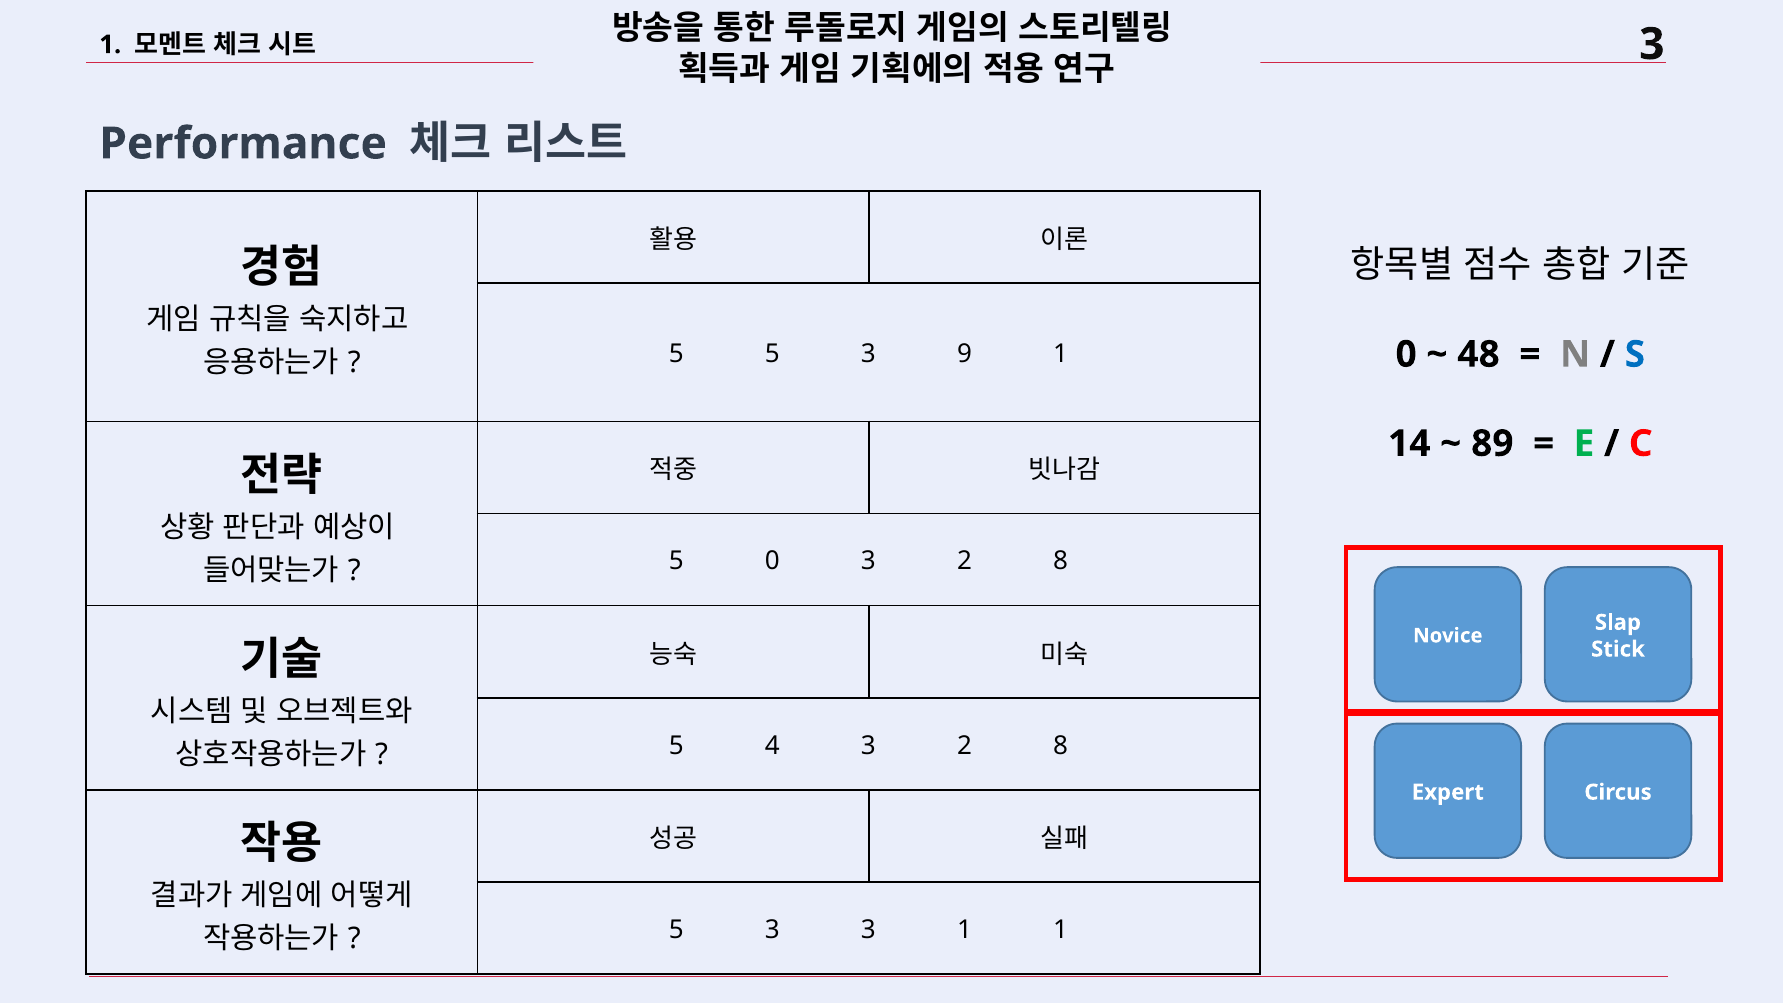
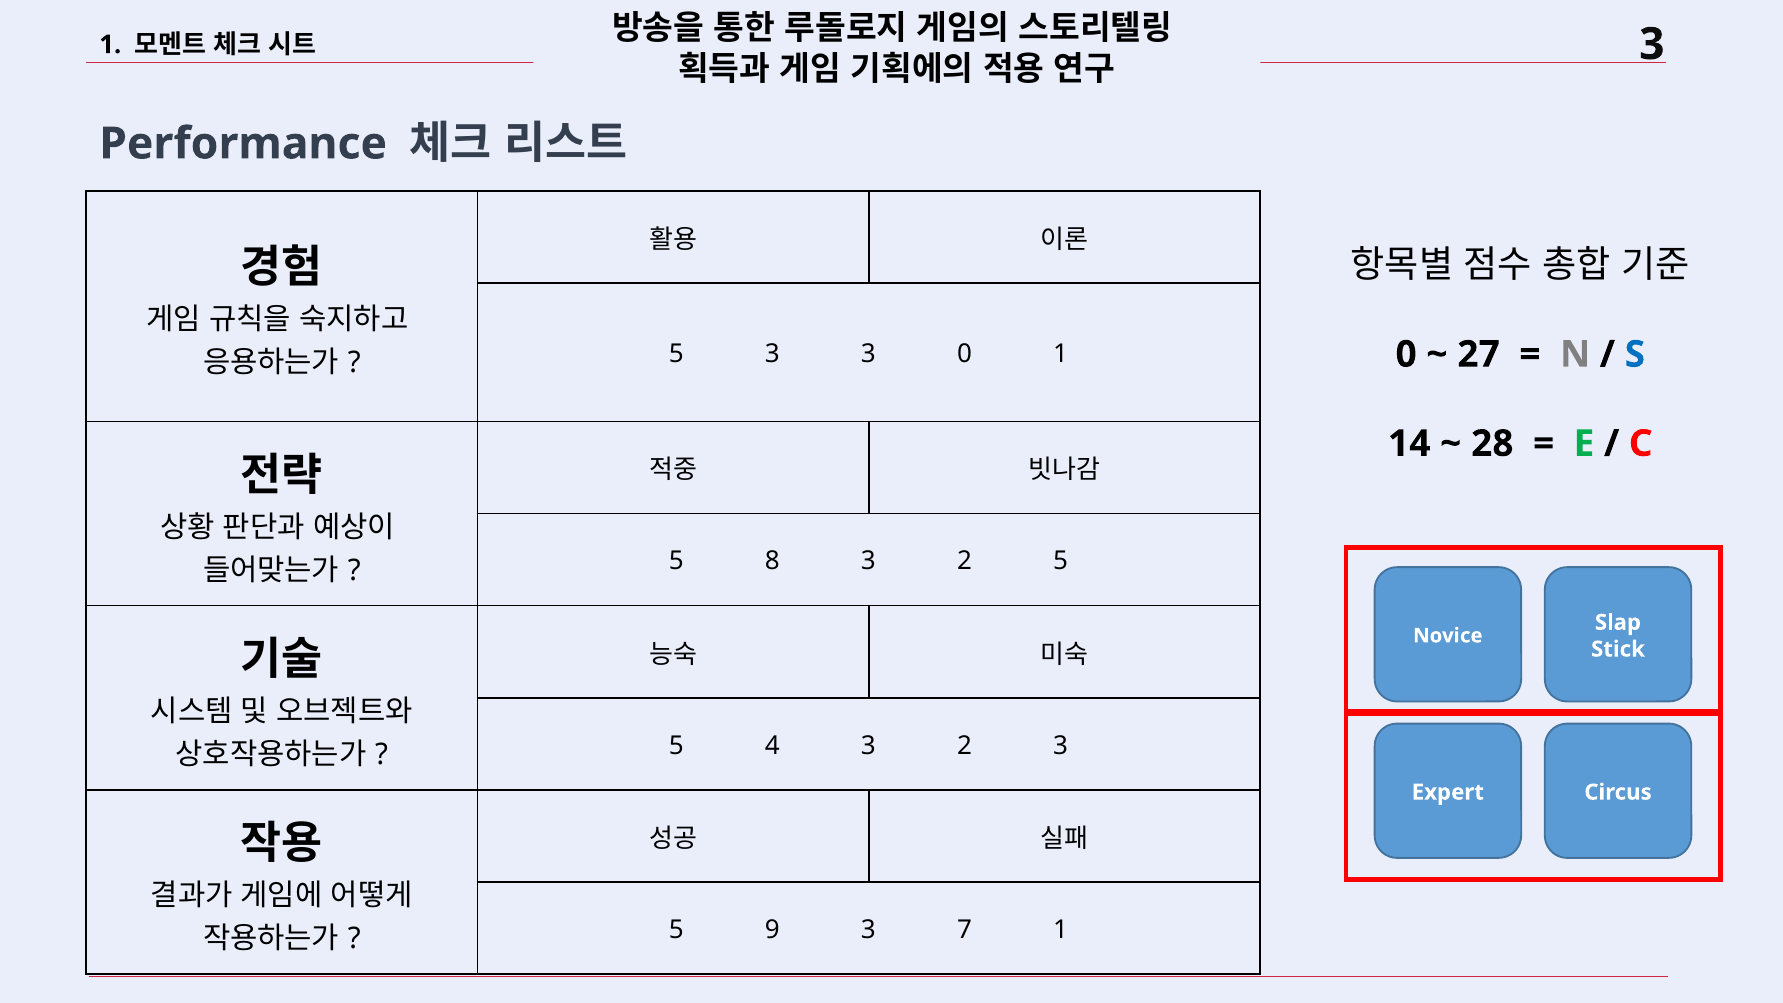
5 5: 5 -> 3
3 9: 9 -> 0
48: 48 -> 27
89: 89 -> 28
5 0: 0 -> 8
8 at (1061, 561): 8 -> 5
4 3 2 8: 8 -> 3
3 at (772, 930): 3 -> 9
3 1: 1 -> 7
